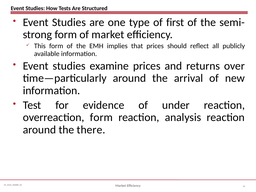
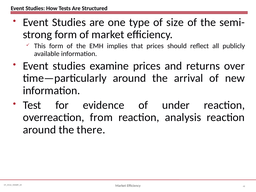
first: first -> size
overreaction form: form -> from
